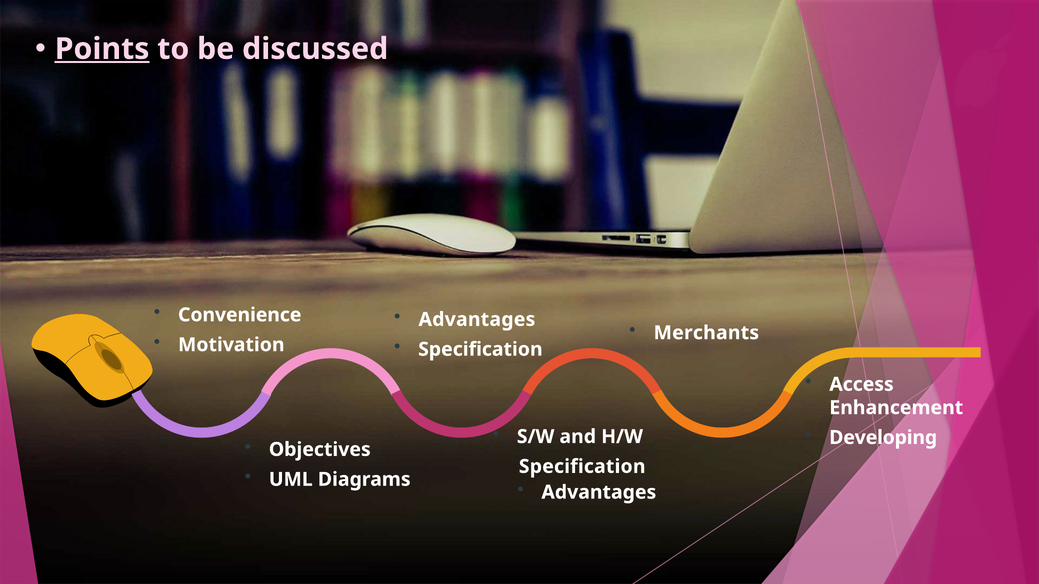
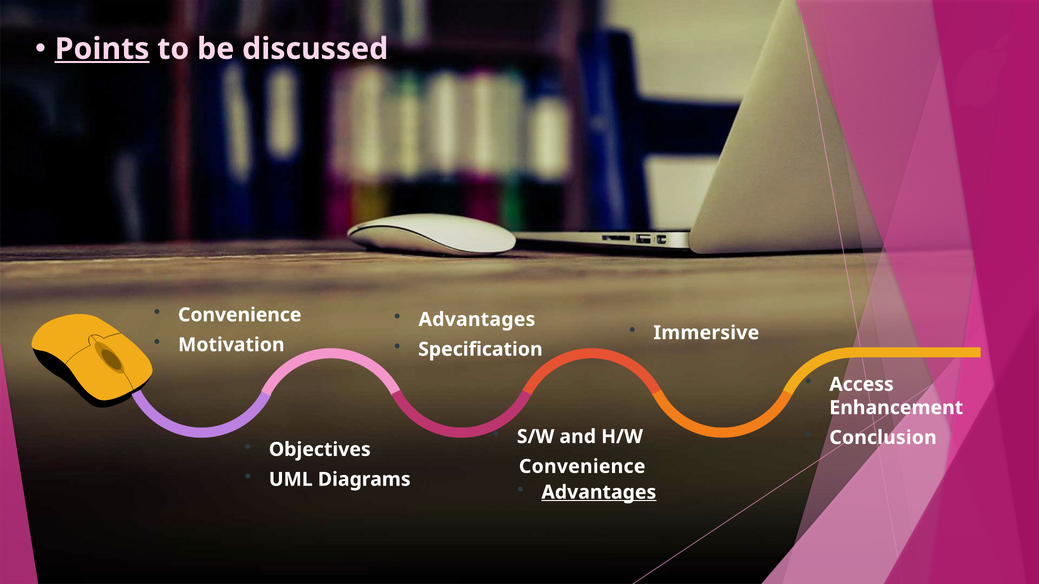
Merchants: Merchants -> Immersive
Developing: Developing -> Conclusion
Specification at (582, 467): Specification -> Convenience
Advantages at (599, 493) underline: none -> present
